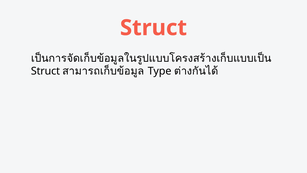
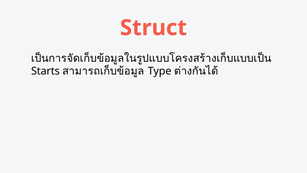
Struct at (45, 71): Struct -> Starts
